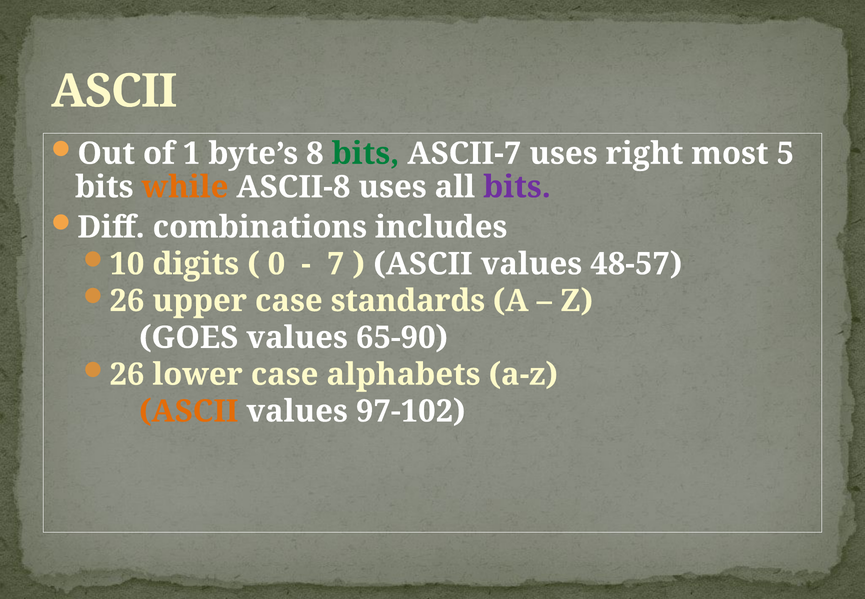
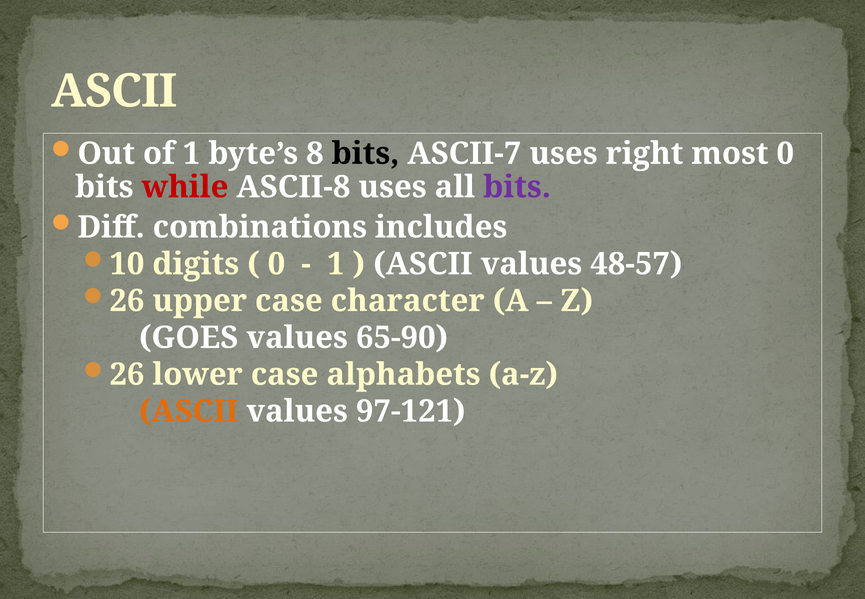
bits at (365, 154) colour: green -> black
most 5: 5 -> 0
while colour: orange -> red
7 at (336, 264): 7 -> 1
standards: standards -> character
97-102: 97-102 -> 97-121
